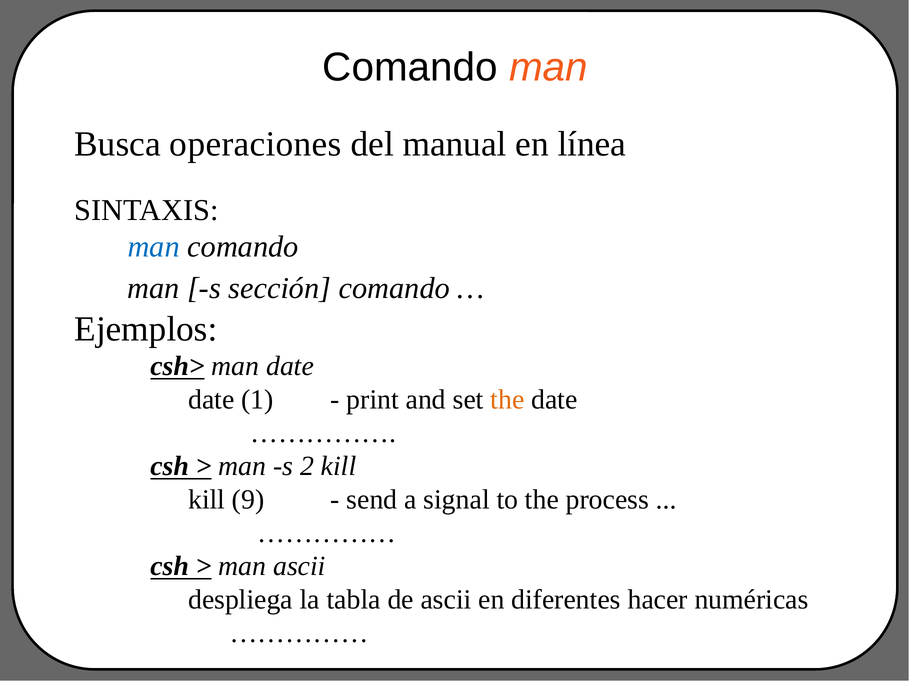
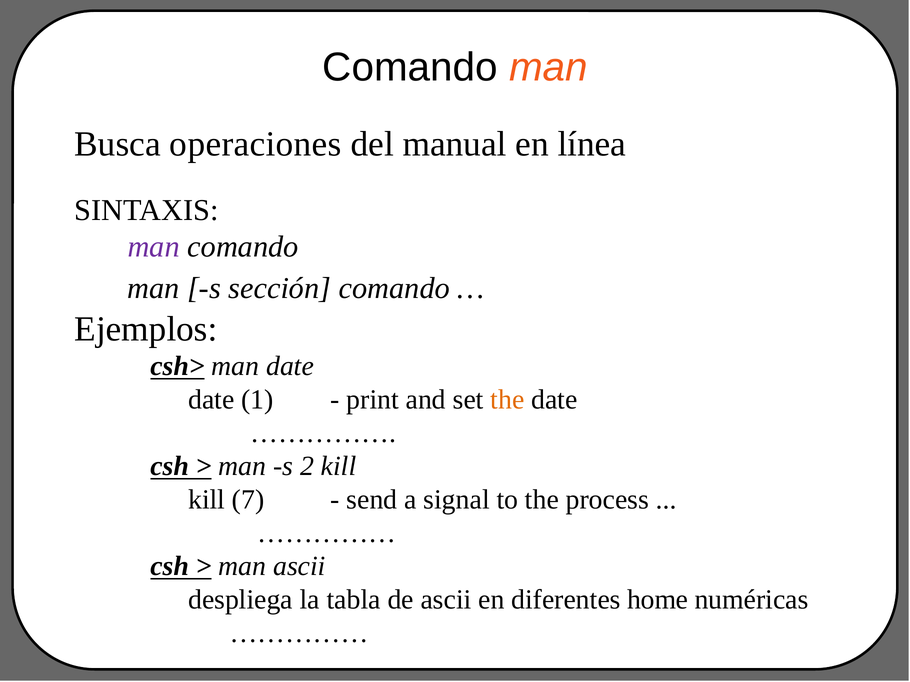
man at (154, 247) colour: blue -> purple
9: 9 -> 7
hacer: hacer -> home
